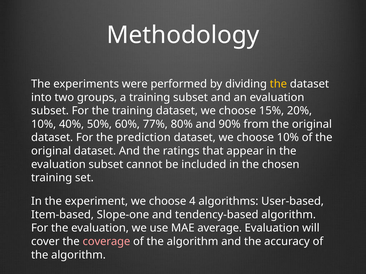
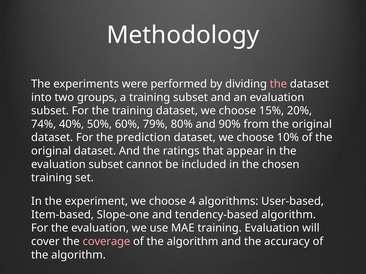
the at (278, 84) colour: yellow -> pink
10% at (44, 124): 10% -> 74%
77%: 77% -> 79%
MAE average: average -> training
